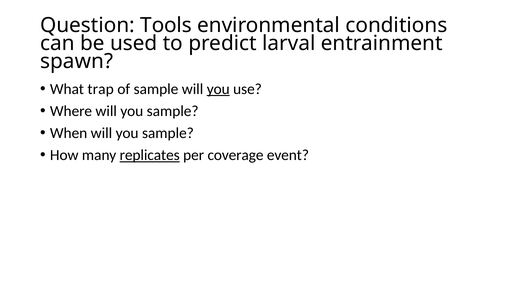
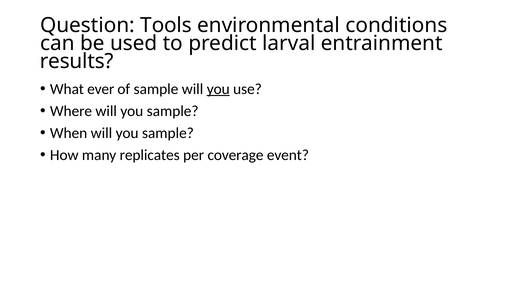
spawn: spawn -> results
trap: trap -> ever
replicates underline: present -> none
